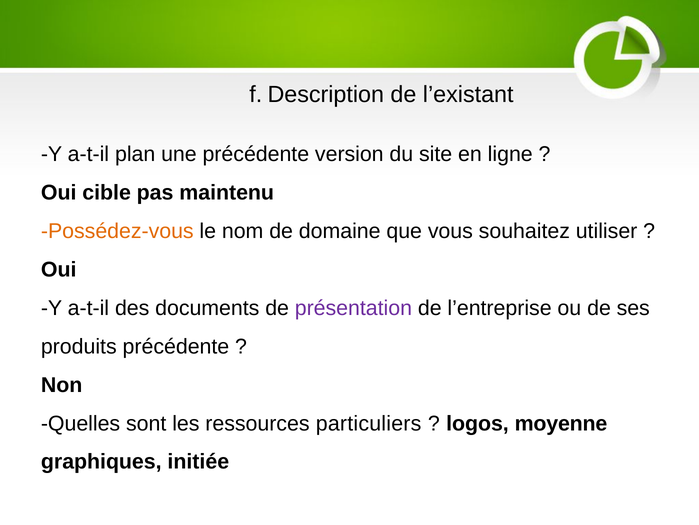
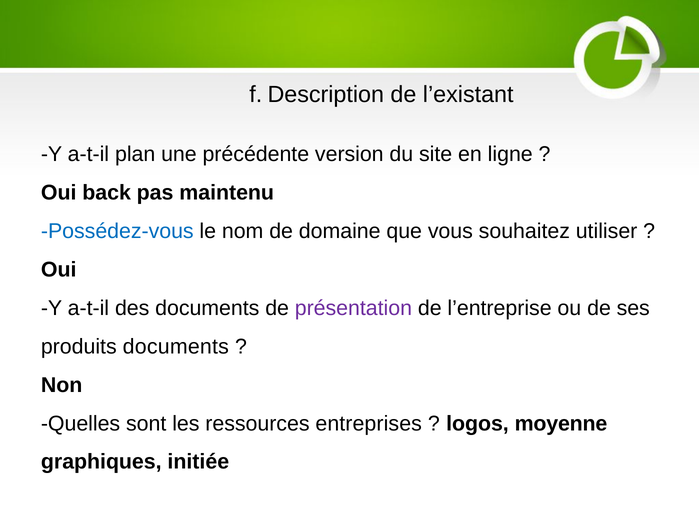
cible: cible -> back
Possédez-vous colour: orange -> blue
produits précédente: précédente -> documents
particuliers: particuliers -> entreprises
